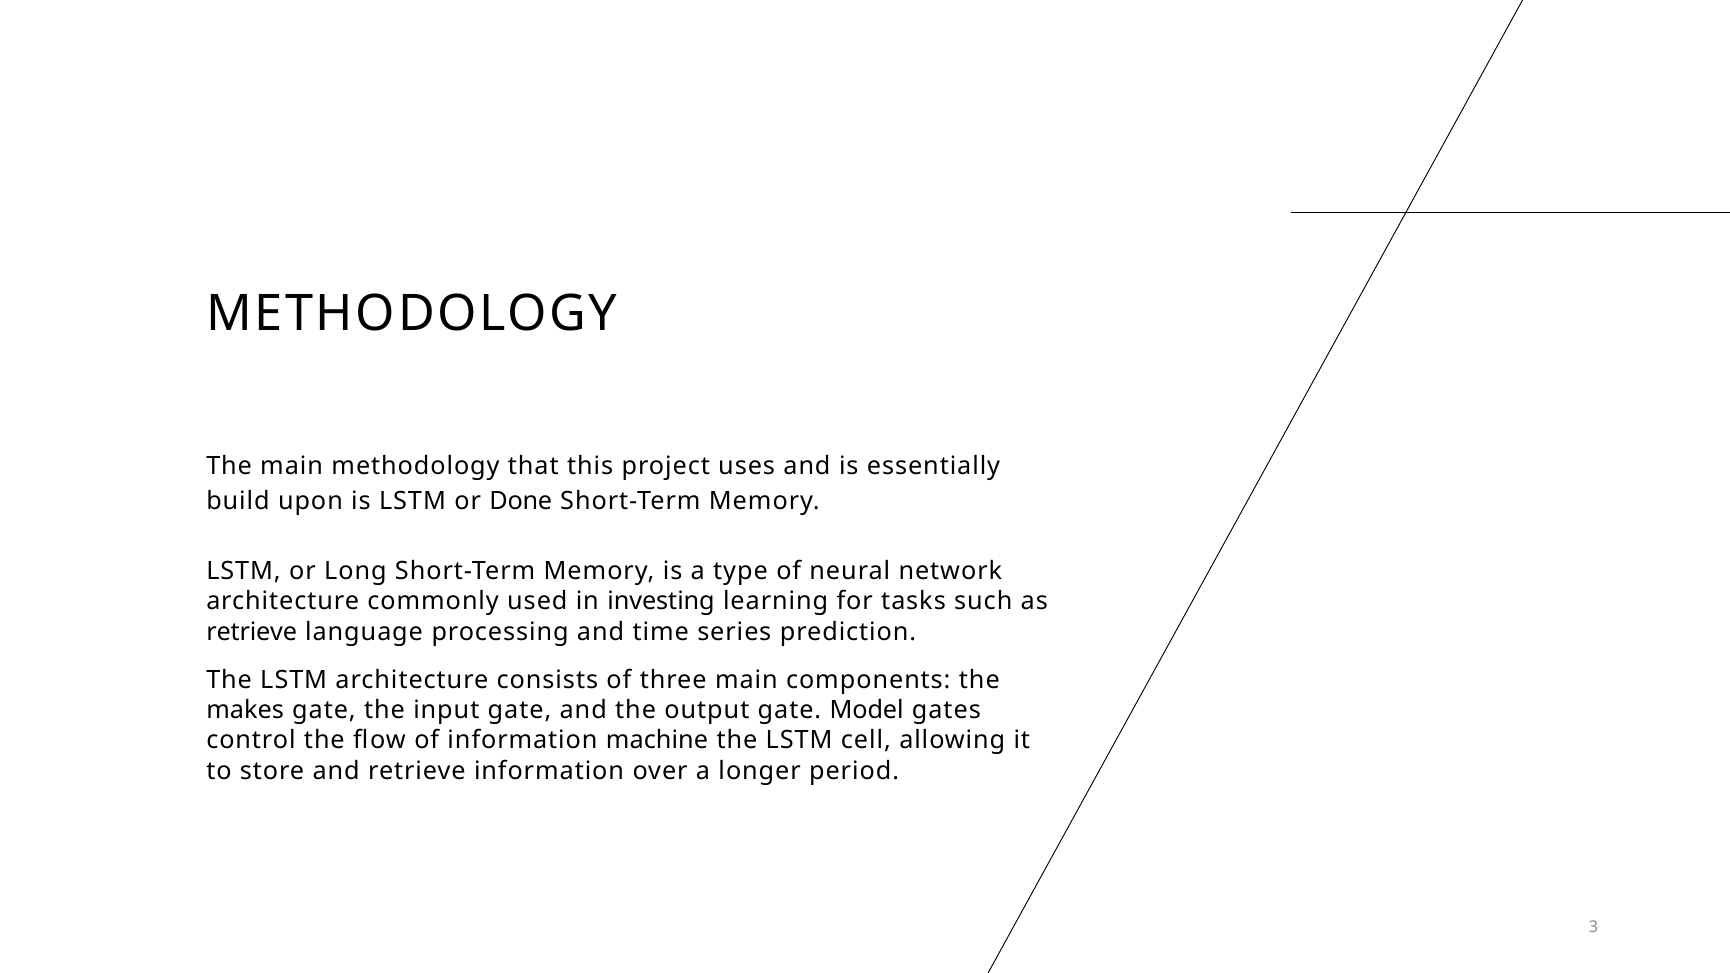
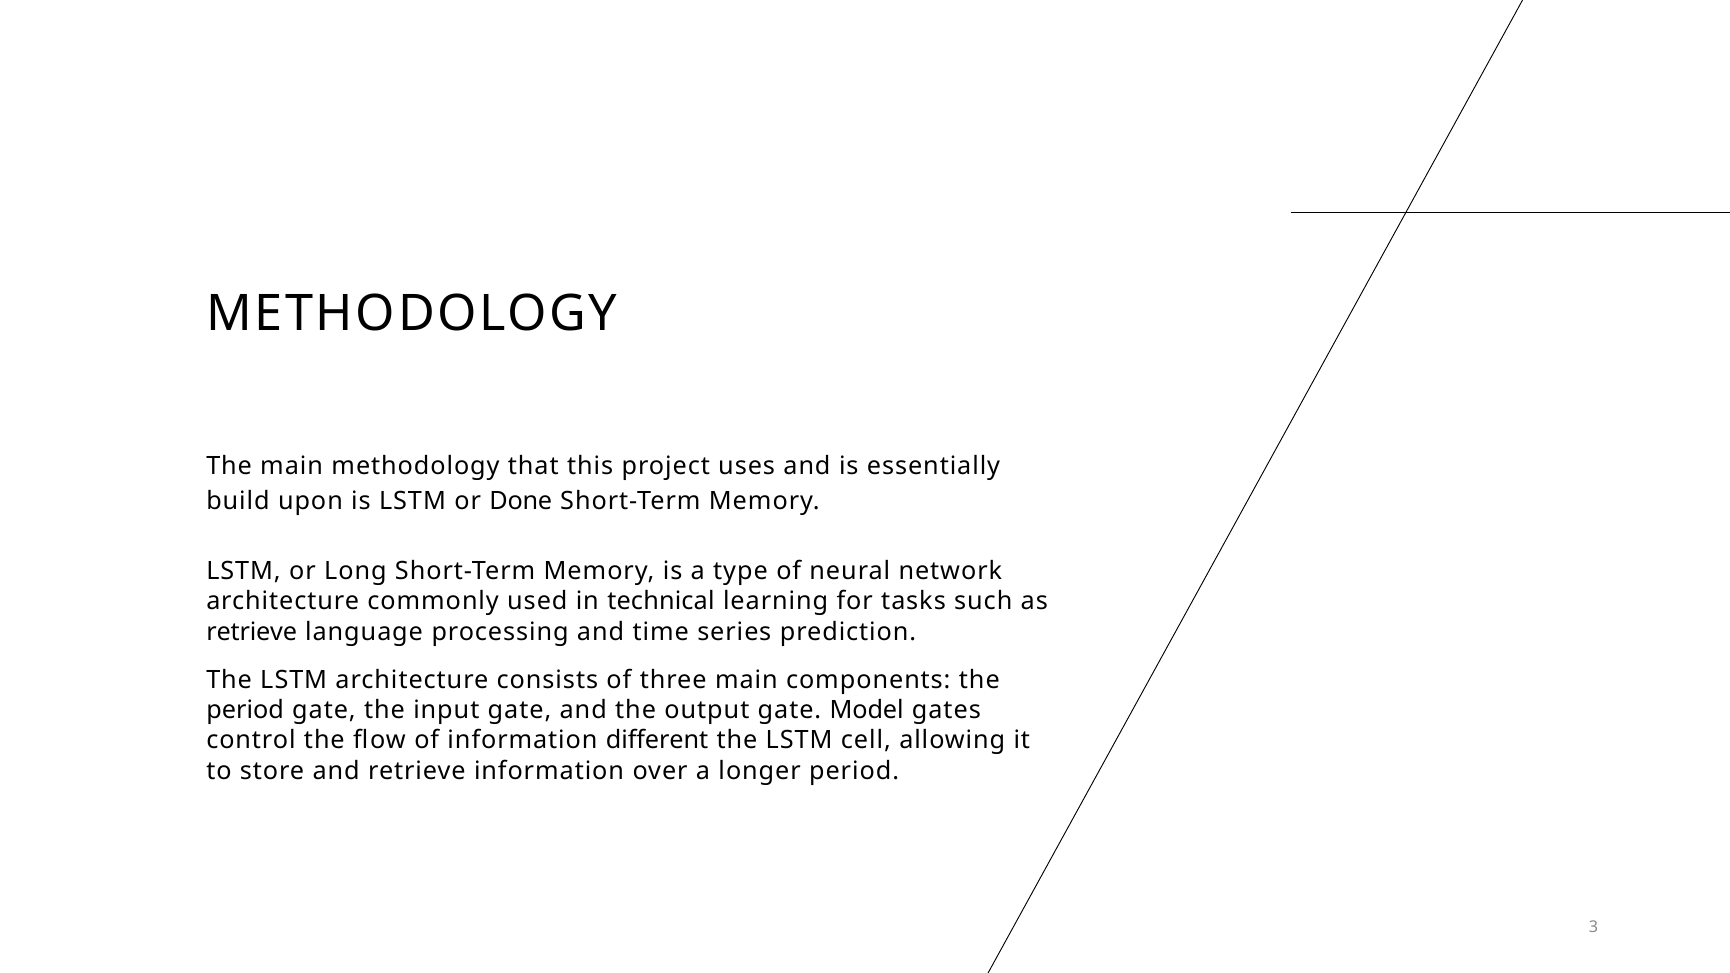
investing: investing -> technical
makes at (245, 710): makes -> period
machine: machine -> different
